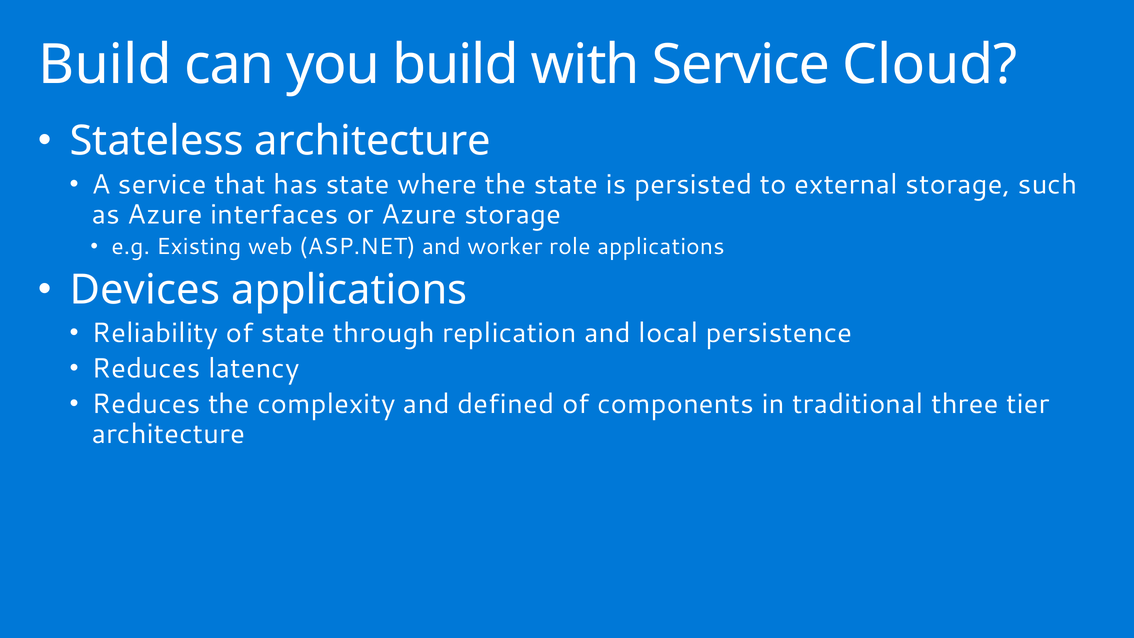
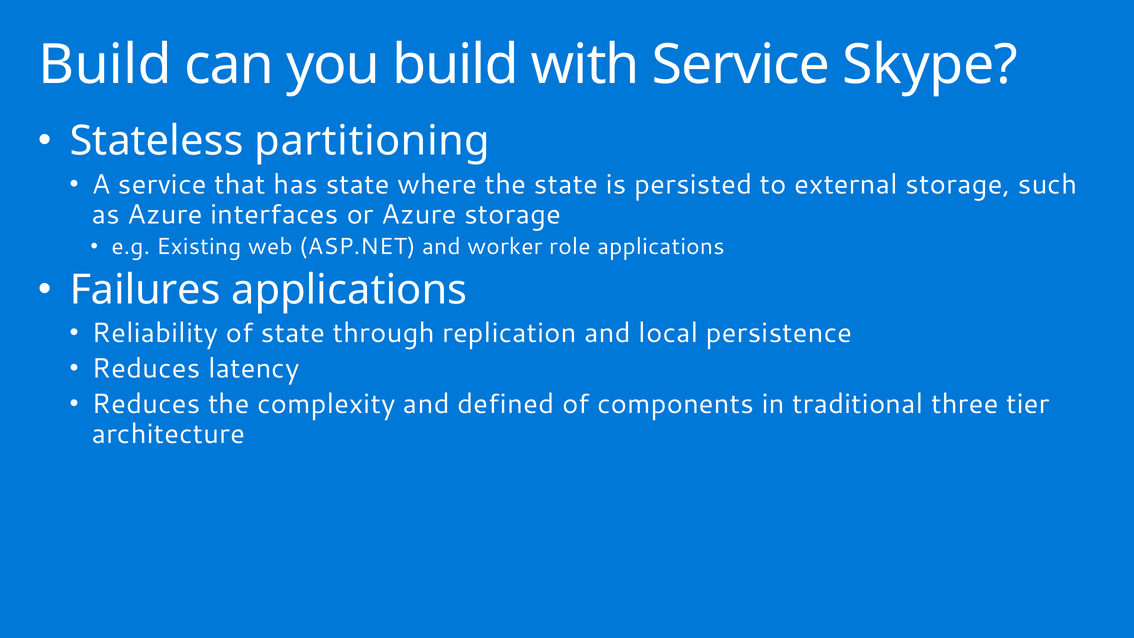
Cloud: Cloud -> Skype
Stateless architecture: architecture -> partitioning
Devices: Devices -> Failures
